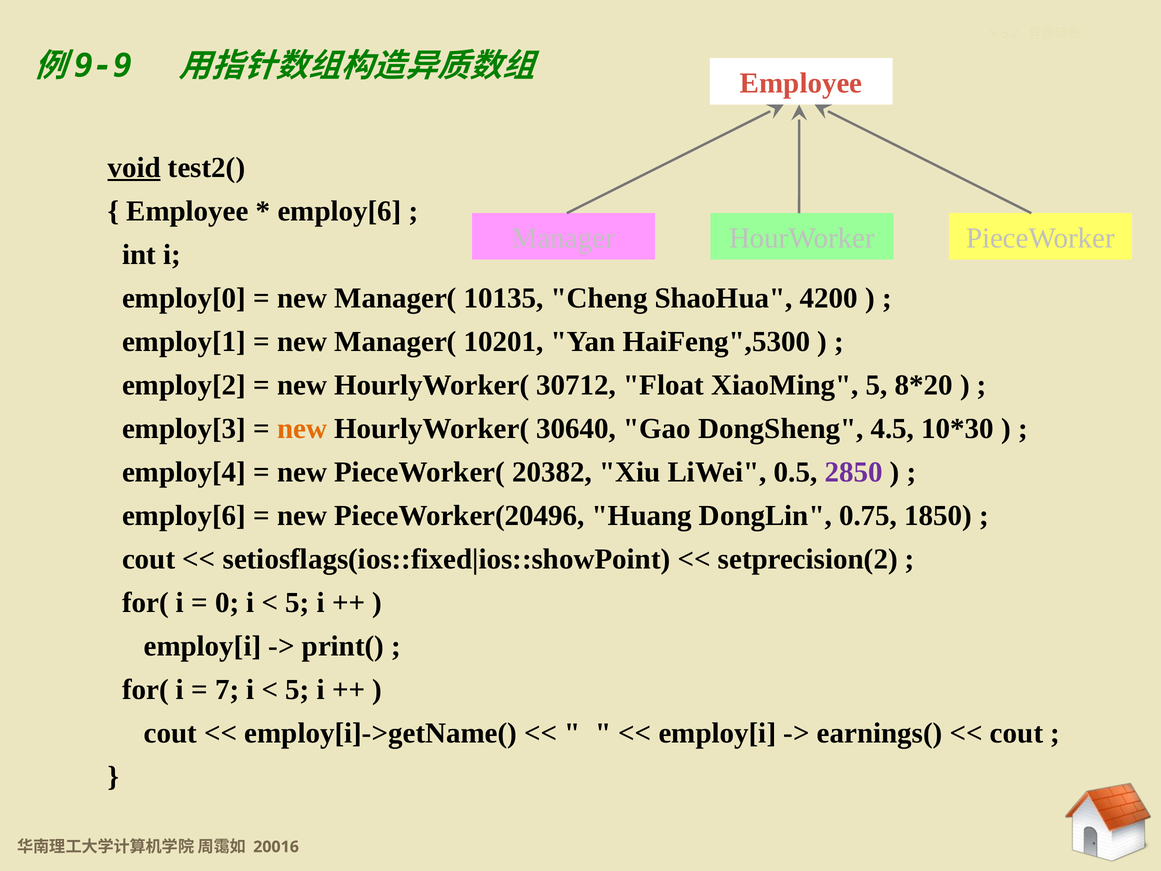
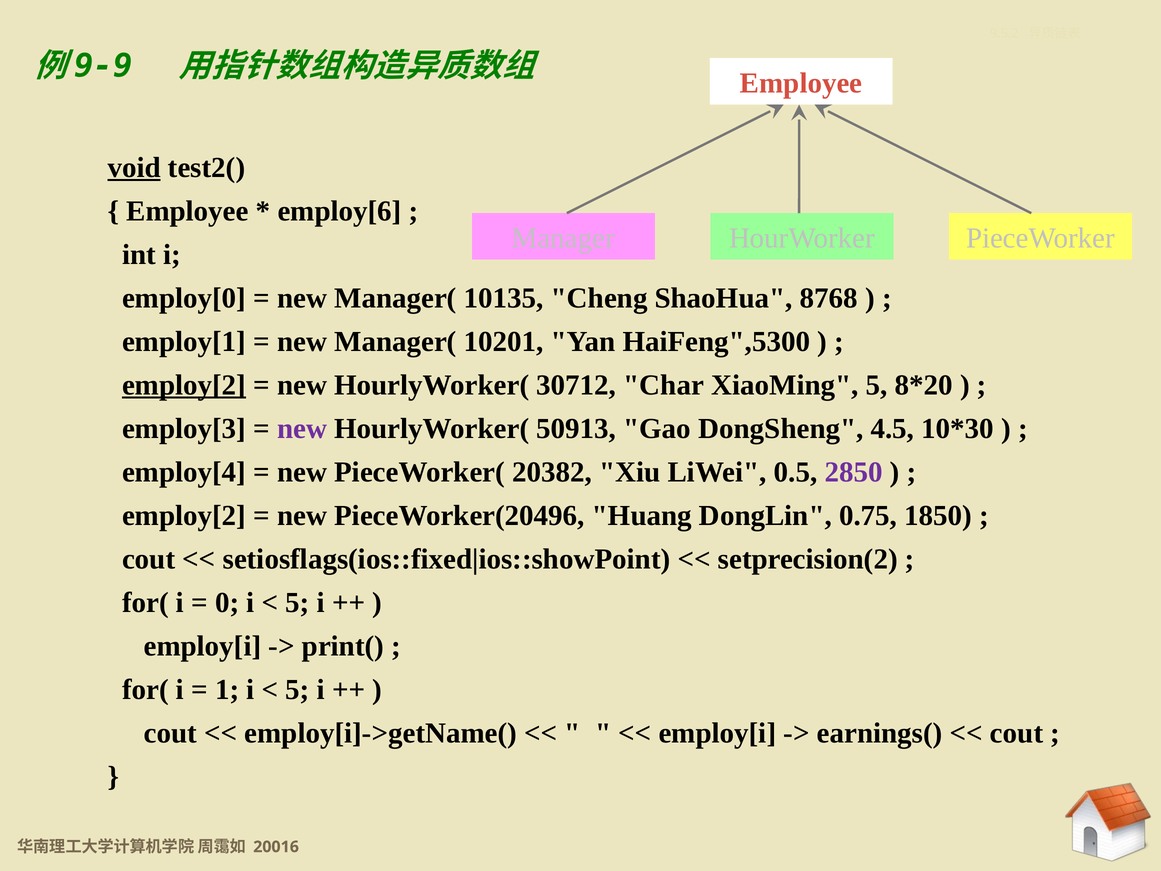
4200: 4200 -> 8768
employ[2 at (184, 385) underline: none -> present
Float: Float -> Char
new at (302, 429) colour: orange -> purple
30640: 30640 -> 50913
employ[6 at (184, 516): employ[6 -> employ[2
7: 7 -> 1
